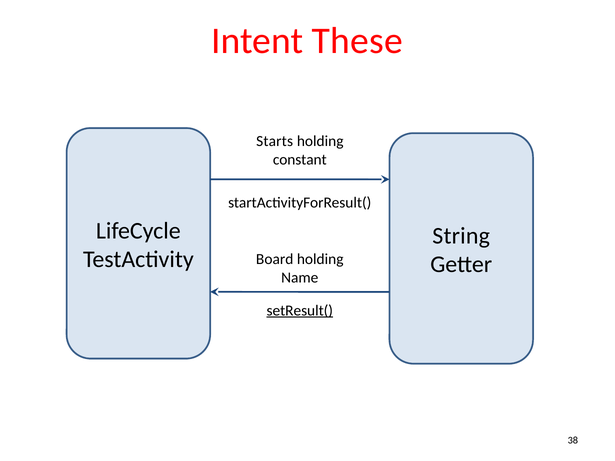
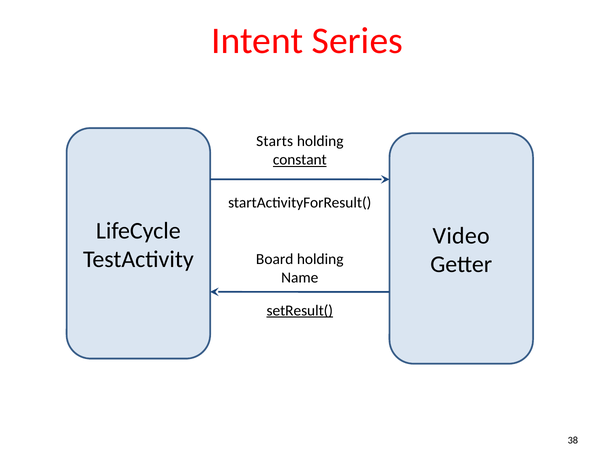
These: These -> Series
constant underline: none -> present
String: String -> Video
